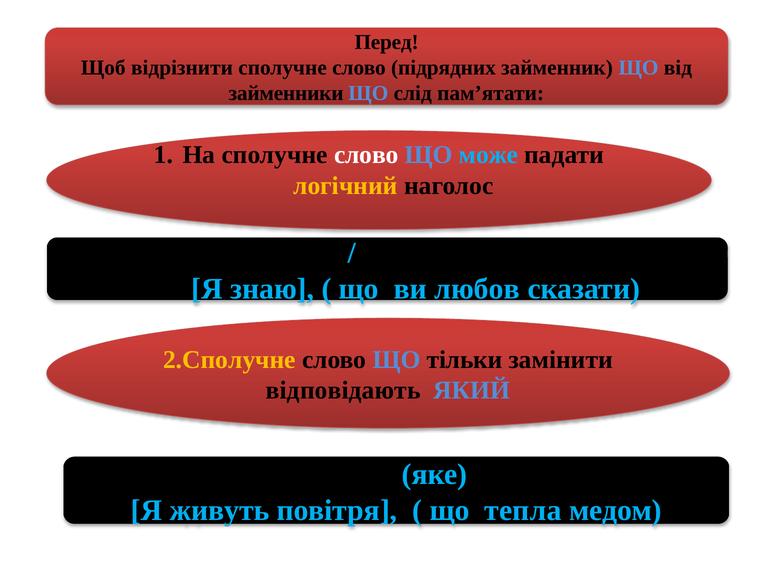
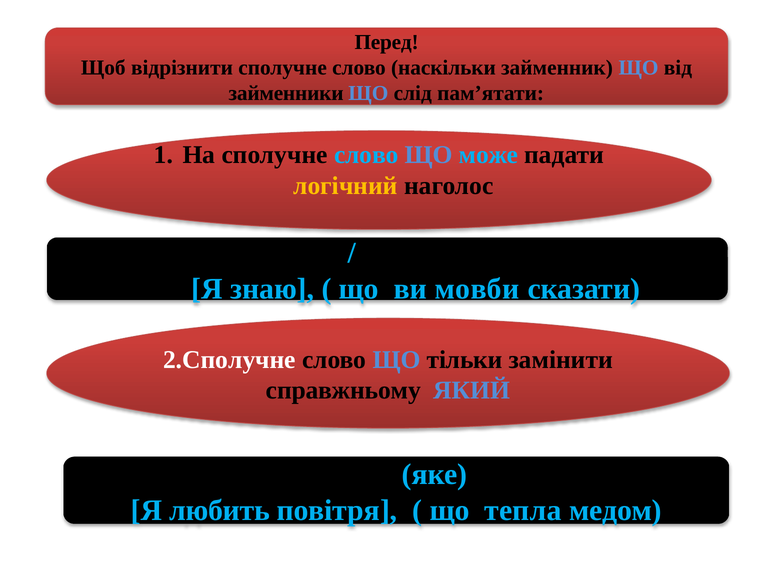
підрядних: підрядних -> наскільки
слово at (366, 155) colour: white -> light blue
любов: любов -> мовби
2.Сполучне colour: yellow -> white
відповідають: відповідають -> справжньому
живуть: живуть -> любить
